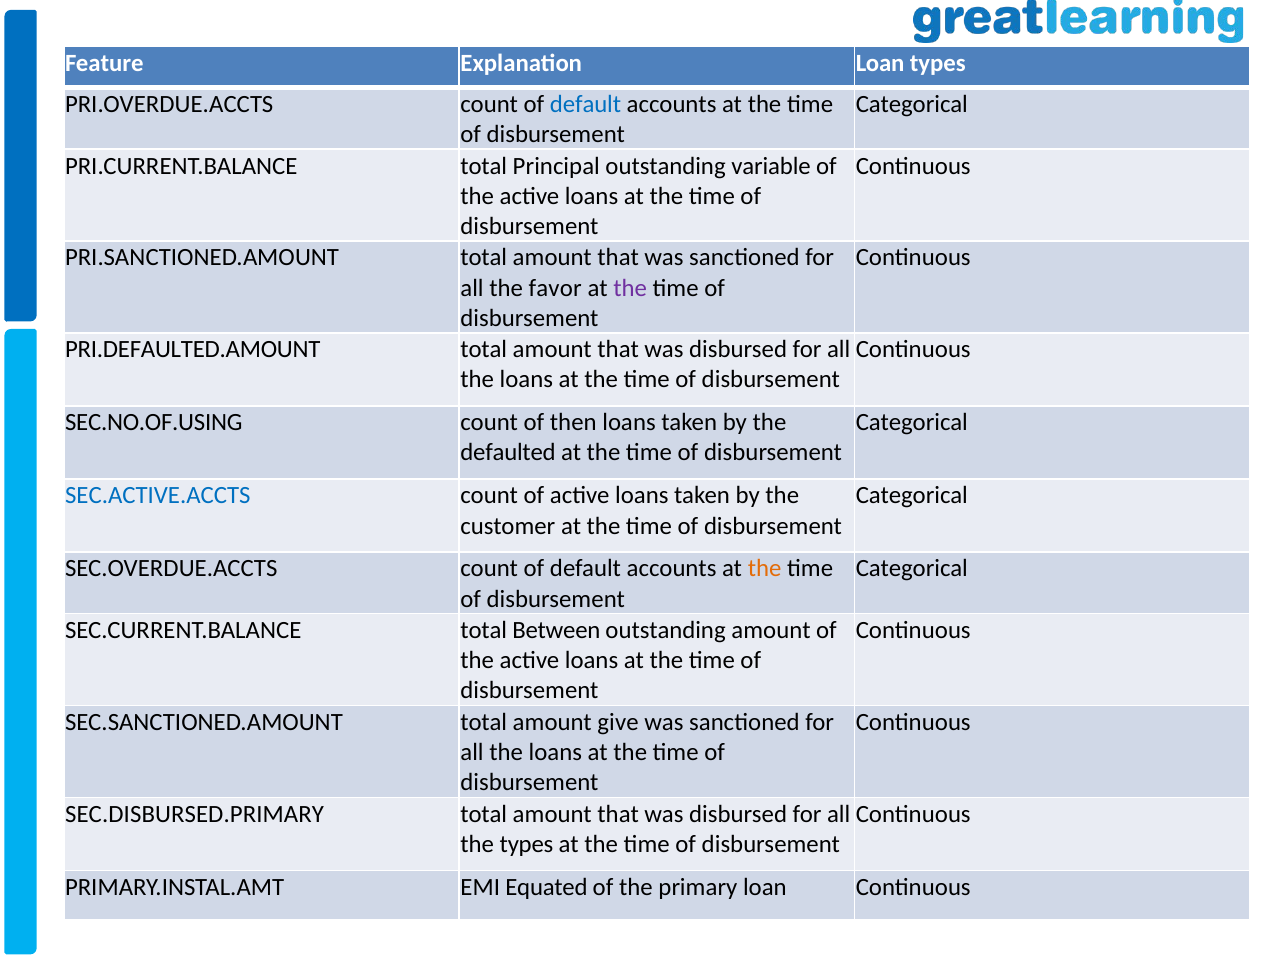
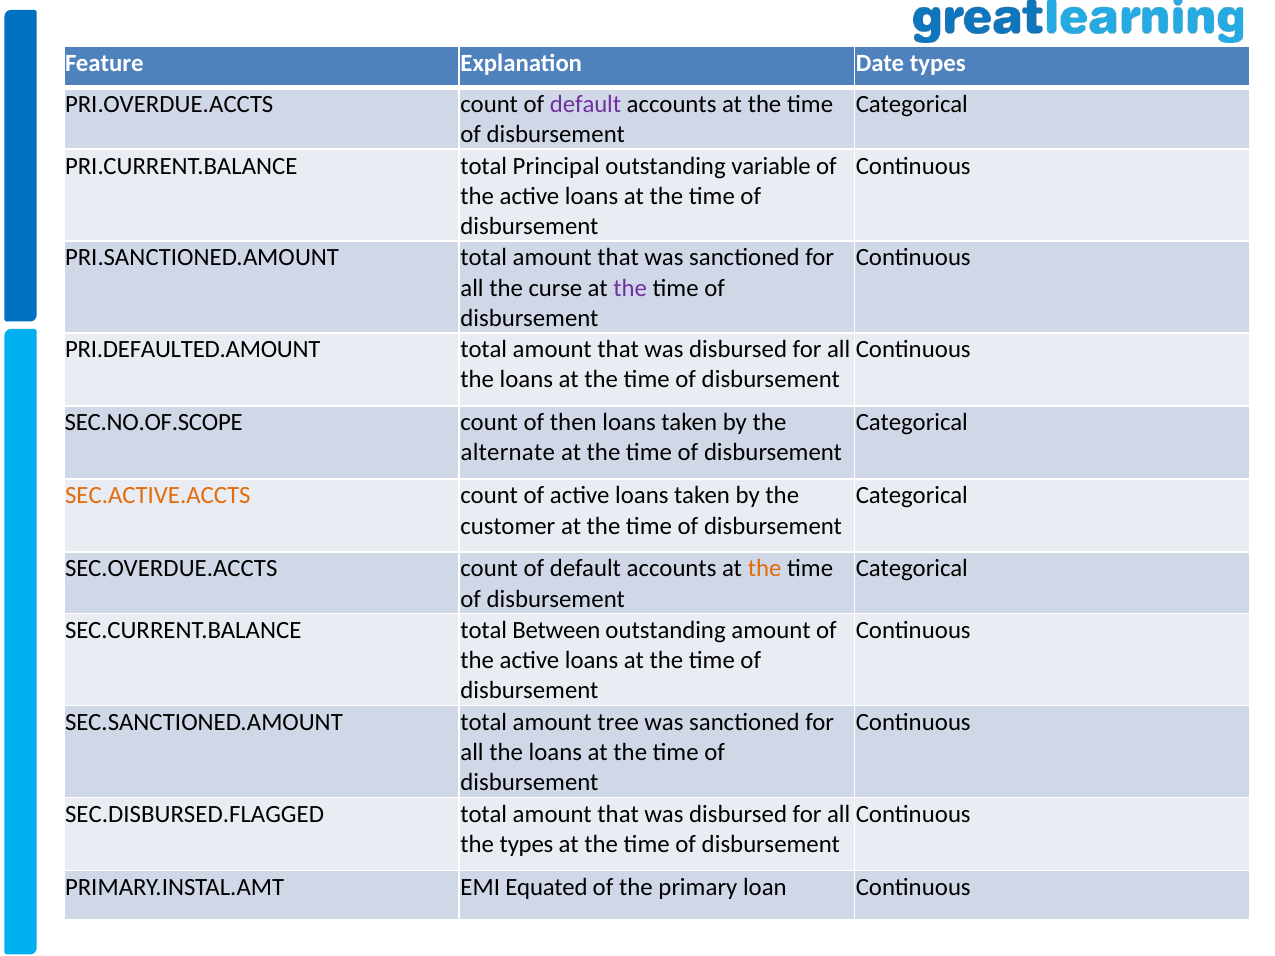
Explanation Loan: Loan -> Date
default at (585, 104) colour: blue -> purple
favor: favor -> curse
SEC.NO.OF.USING: SEC.NO.OF.USING -> SEC.NO.OF.SCOPE
defaulted: defaulted -> alternate
SEC.ACTIVE.ACCTS colour: blue -> orange
give: give -> tree
SEC.DISBURSED.PRIMARY: SEC.DISBURSED.PRIMARY -> SEC.DISBURSED.FLAGGED
